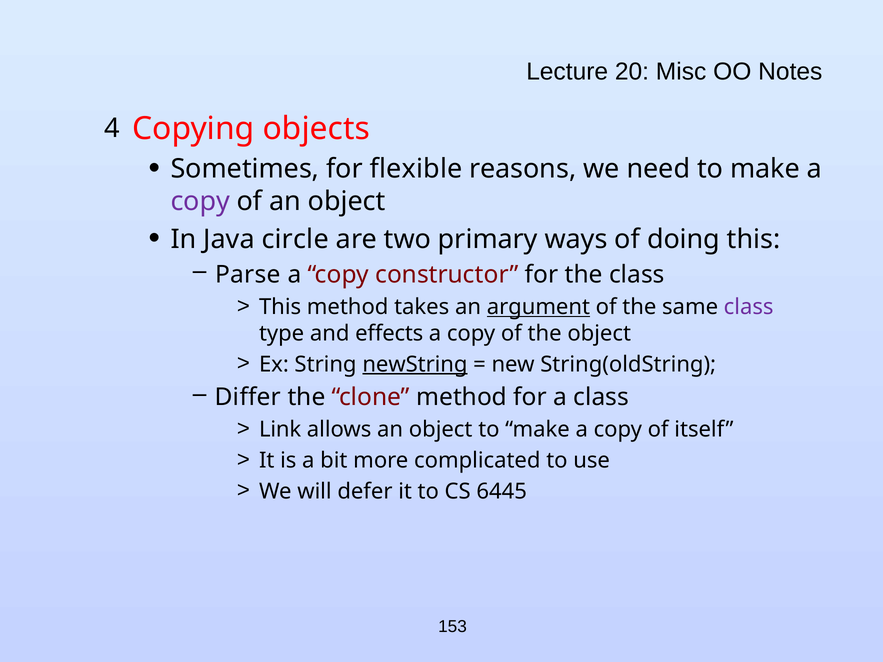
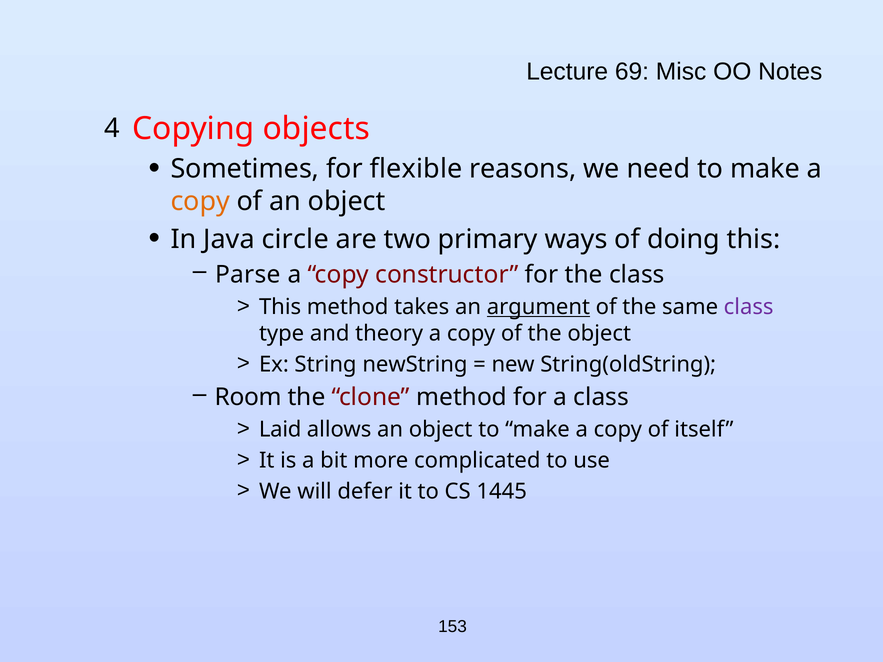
20: 20 -> 69
copy at (200, 201) colour: purple -> orange
effects: effects -> theory
newString underline: present -> none
Differ: Differ -> Room
Link: Link -> Laid
6445: 6445 -> 1445
